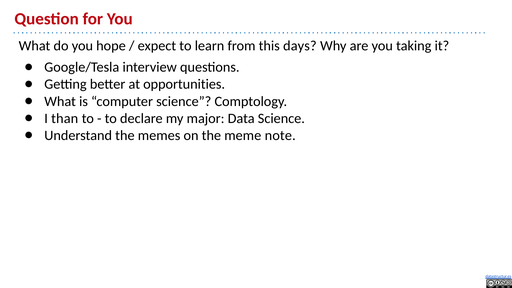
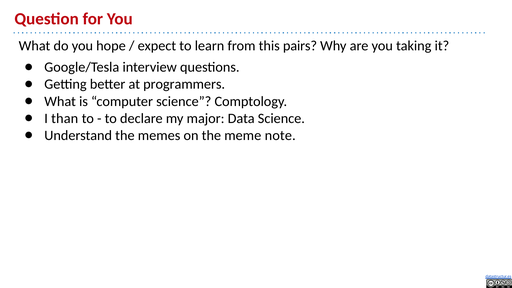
days: days -> pairs
opportunities: opportunities -> programmers
